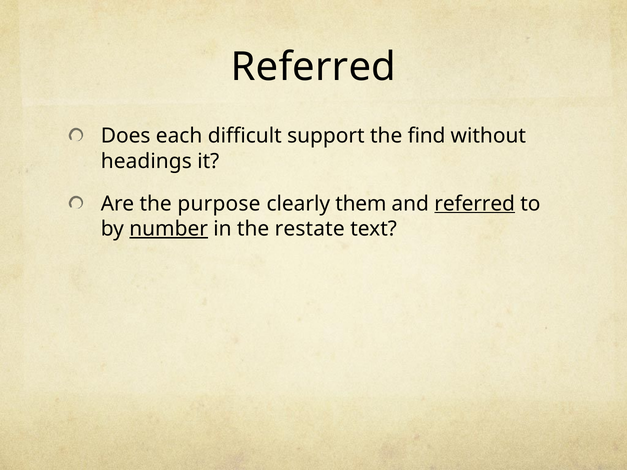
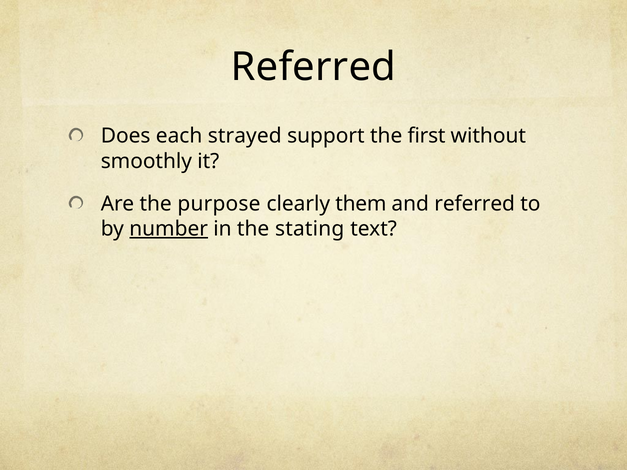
difficult: difficult -> strayed
find: find -> first
headings: headings -> smoothly
referred at (475, 204) underline: present -> none
restate: restate -> stating
